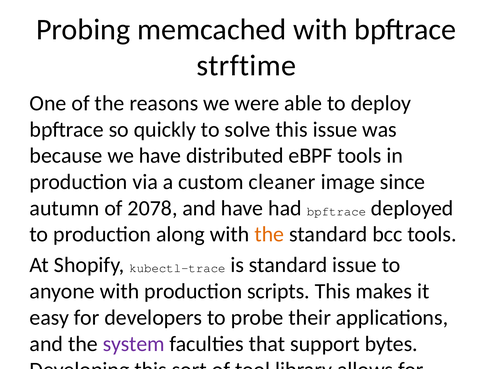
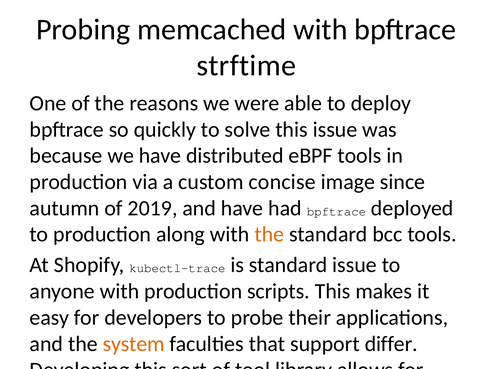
custom cleaner: cleaner -> concise
2078: 2078 -> 2019
system colour: purple -> orange
bytes: bytes -> differ
